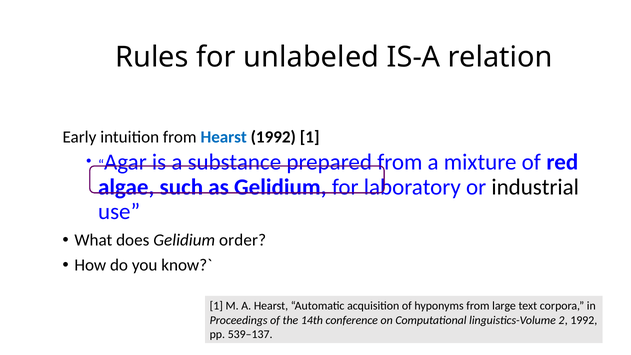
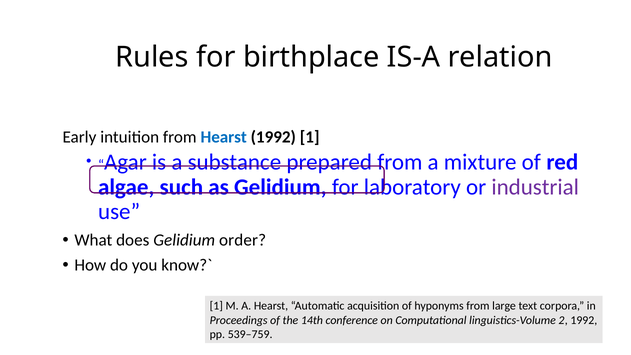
unlabeled: unlabeled -> birthplace
industrial colour: black -> purple
539–137: 539–137 -> 539–759
